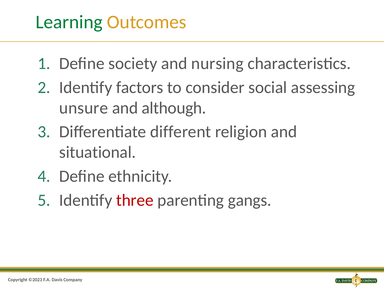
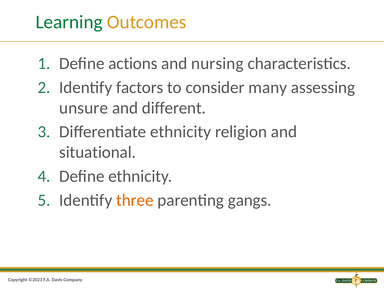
society: society -> actions
social: social -> many
although: although -> different
Differentiate different: different -> ethnicity
three colour: red -> orange
